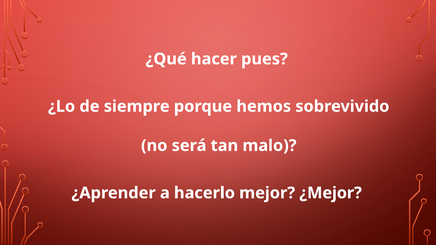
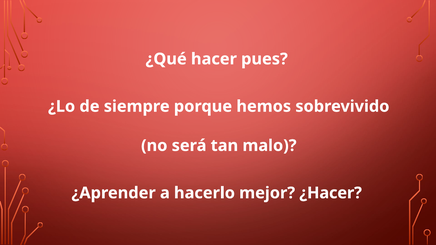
¿Mejor: ¿Mejor -> ¿Hacer
